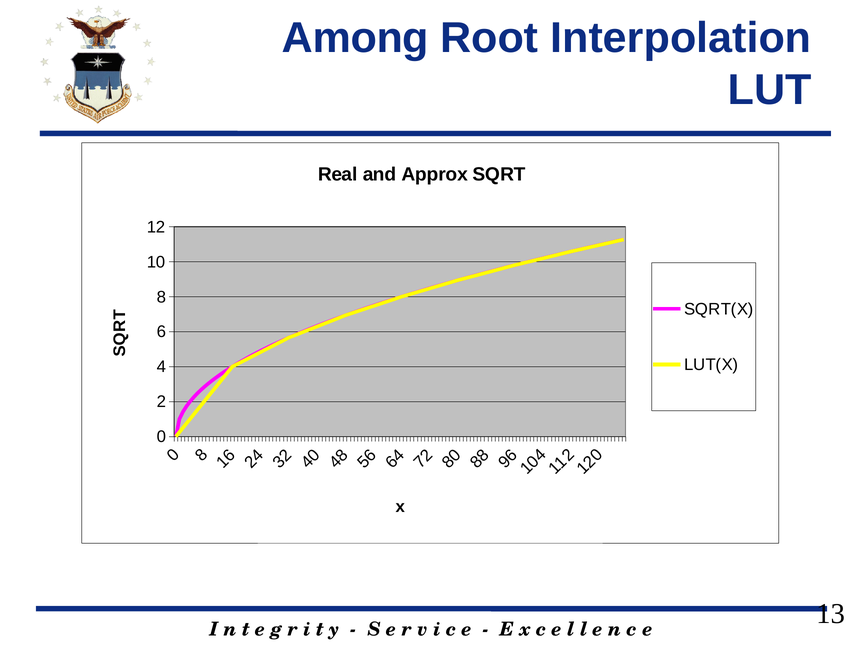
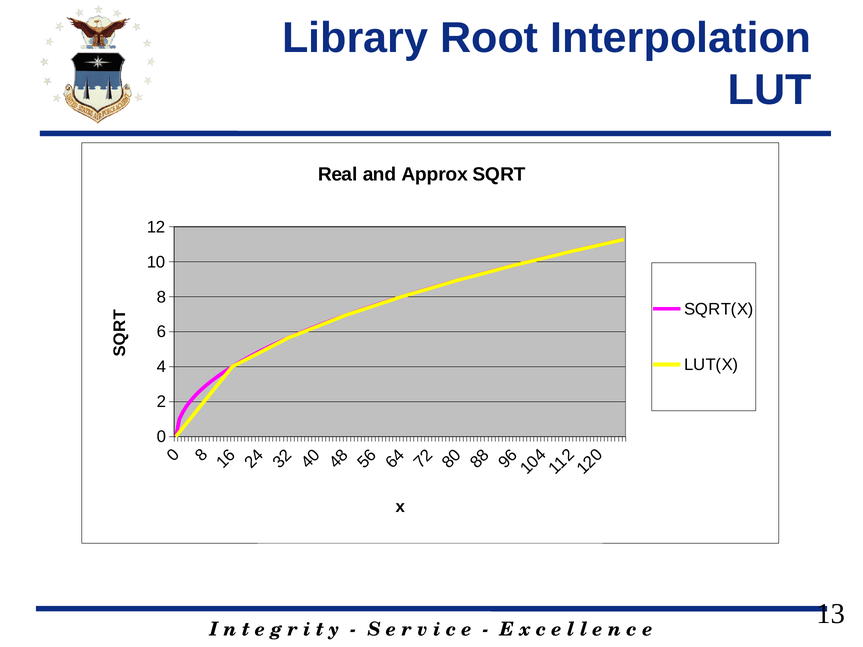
Among: Among -> Library
